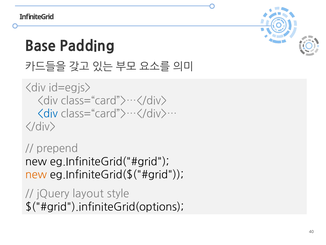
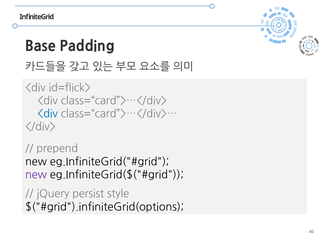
id=egjs>: id=egjs> -> id=flick>
new at (36, 174) colour: orange -> purple
layout: layout -> persist
